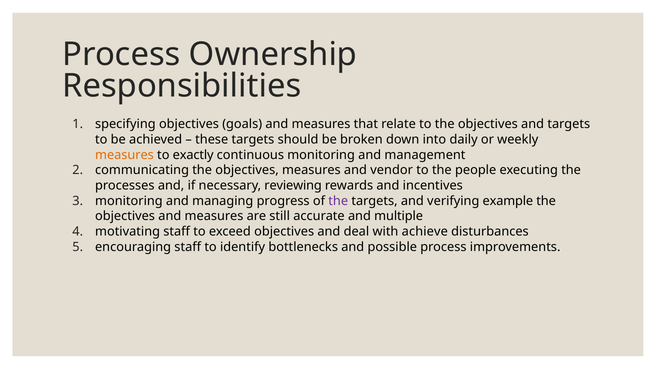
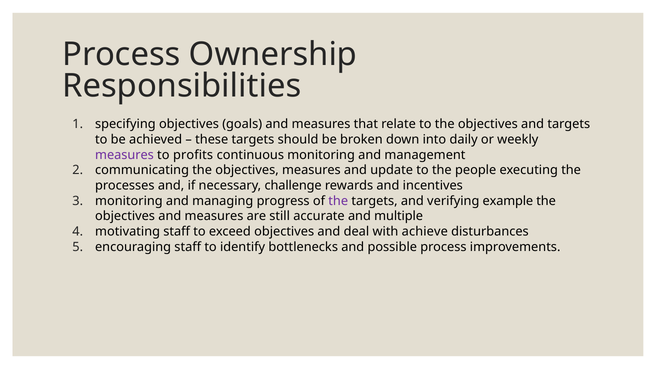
measures at (124, 155) colour: orange -> purple
exactly: exactly -> profits
vendor: vendor -> update
reviewing: reviewing -> challenge
